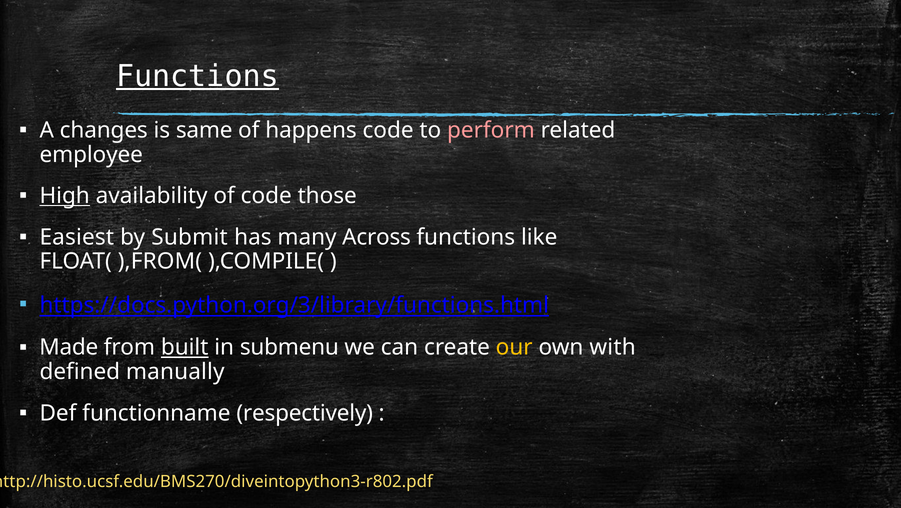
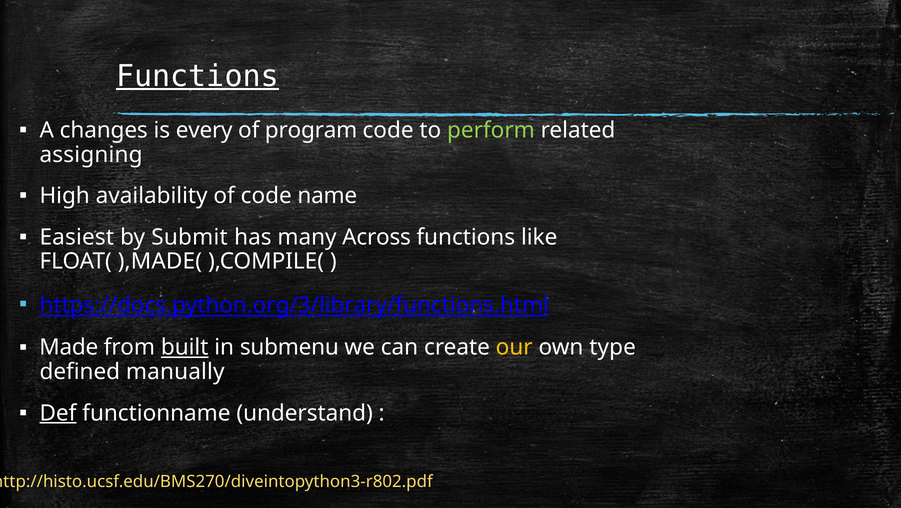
same: same -> every
happens: happens -> program
perform colour: pink -> light green
employee: employee -> assigning
High underline: present -> none
those: those -> name
),FROM(: ),FROM( -> ),MADE(
with: with -> type
Def underline: none -> present
respectively: respectively -> understand
